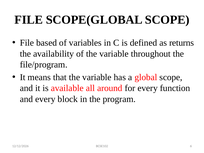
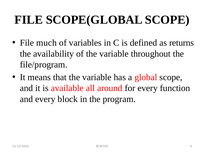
based: based -> much
